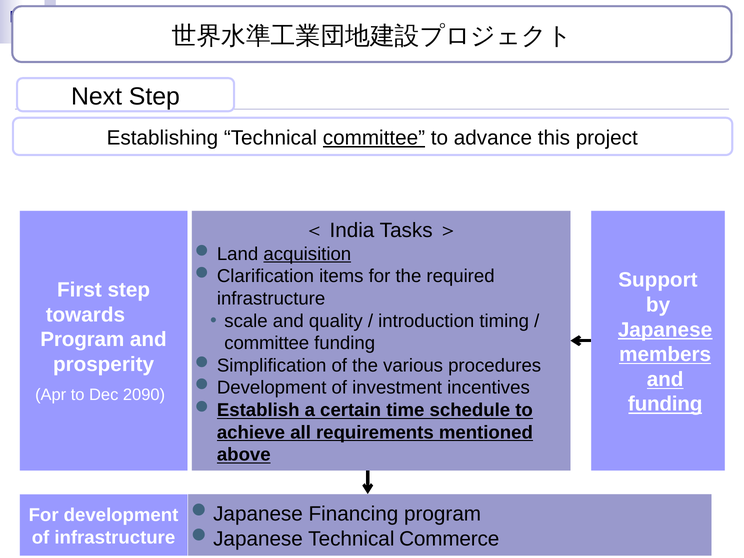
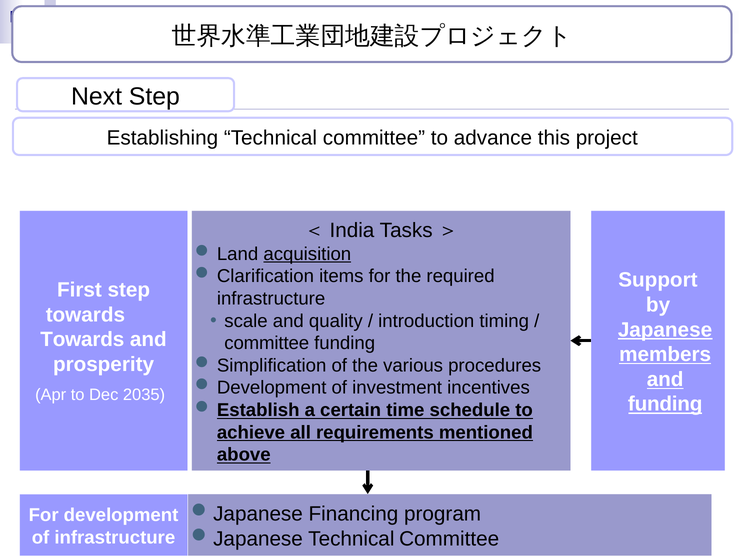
committee at (374, 138) underline: present -> none
Program at (82, 340): Program -> Towards
2090: 2090 -> 2035
Commerce at (449, 539): Commerce -> Committee
